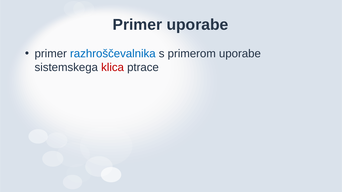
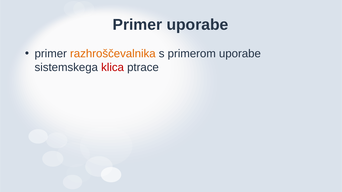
razhroščevalnika colour: blue -> orange
